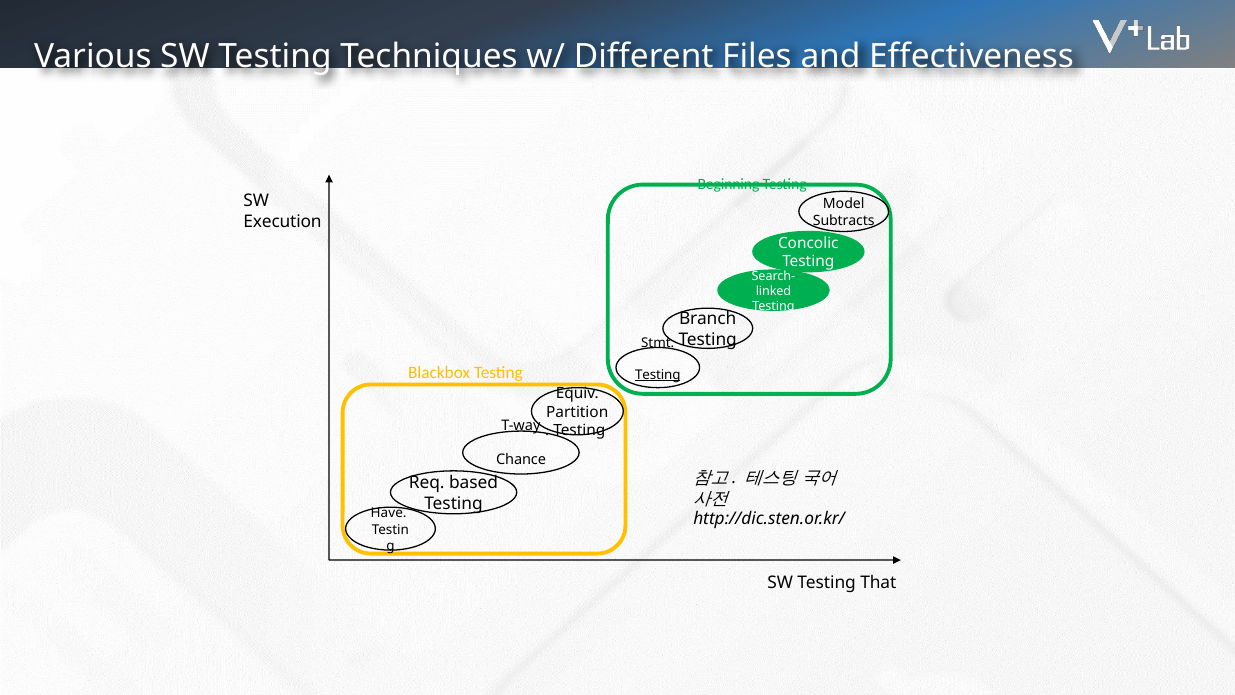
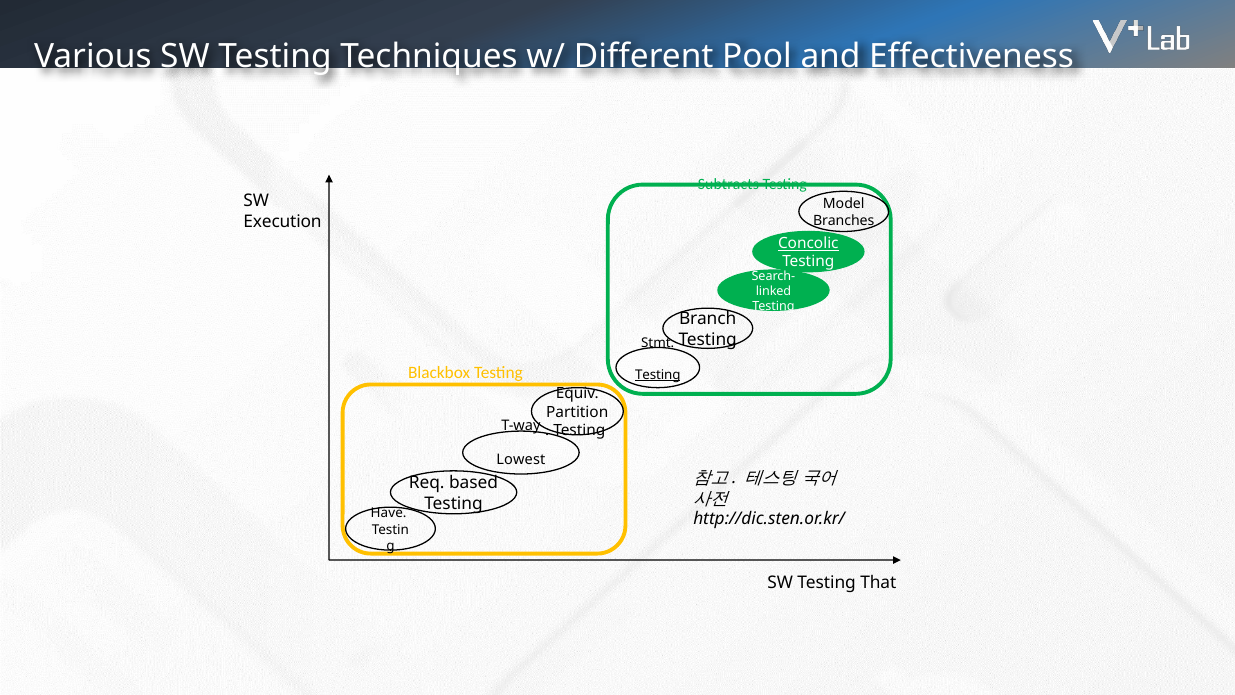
Files: Files -> Pool
Beginning: Beginning -> Subtracts
Subtracts: Subtracts -> Branches
Concolic underline: none -> present
Chance: Chance -> Lowest
